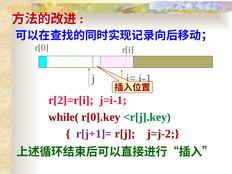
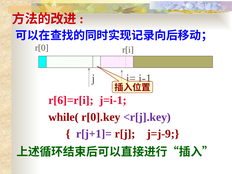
r[2]=r[i: r[2]=r[i -> r[6]=r[i
<r[j].key colour: green -> purple
j=j-2: j=j-2 -> j=j-9
